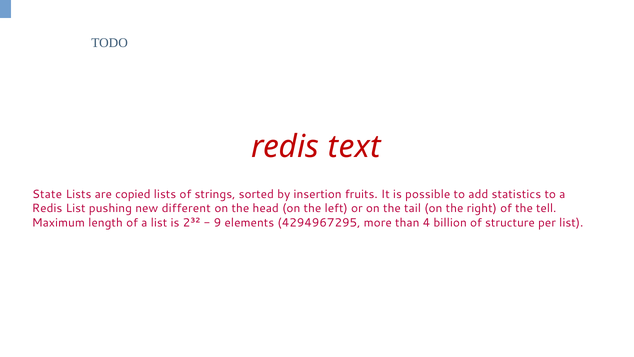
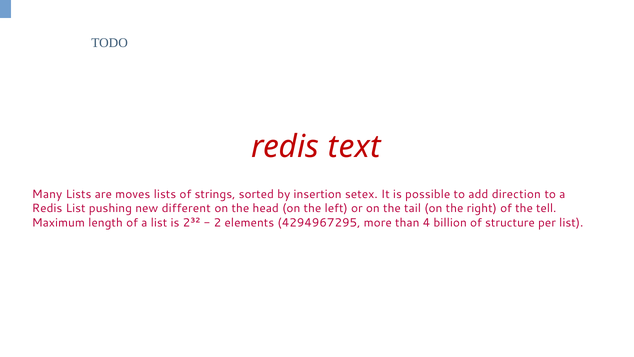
State: State -> Many
copied: copied -> moves
fruits: fruits -> setex
statistics: statistics -> direction
9: 9 -> 2
